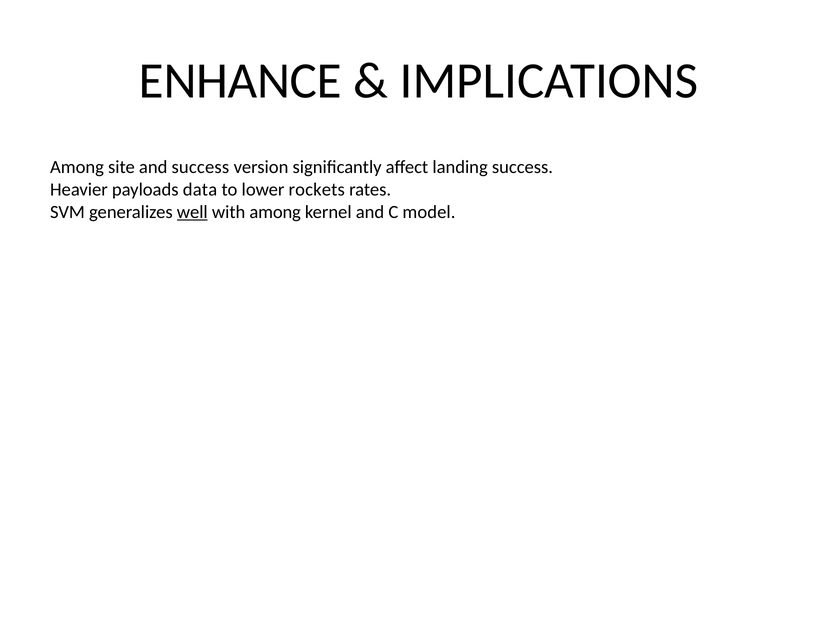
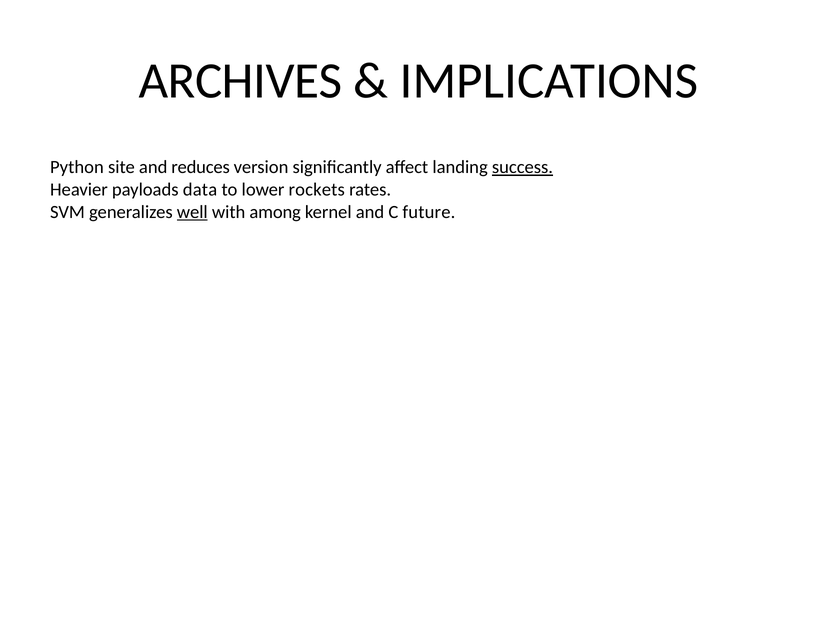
ENHANCE: ENHANCE -> ARCHIVES
Among at (77, 167): Among -> Python
and success: success -> reduces
success at (522, 167) underline: none -> present
model: model -> future
